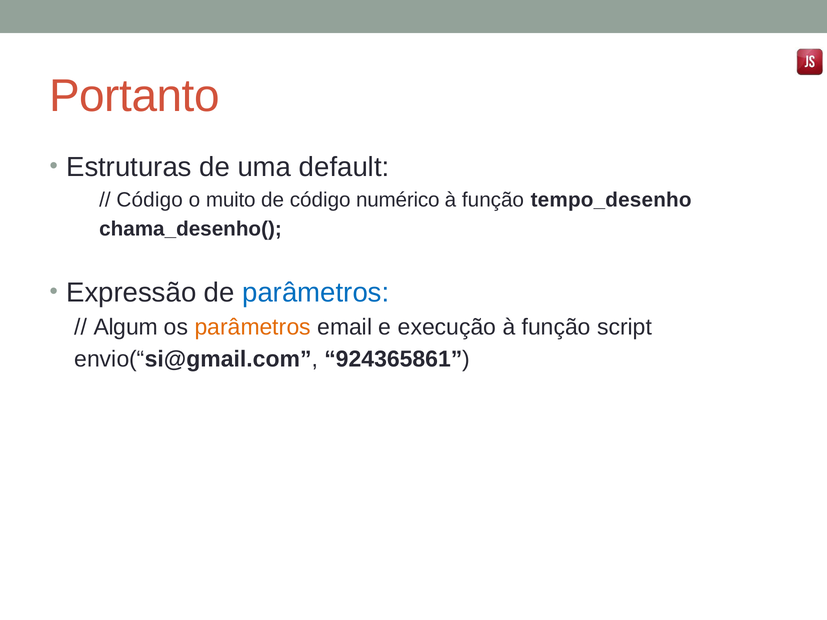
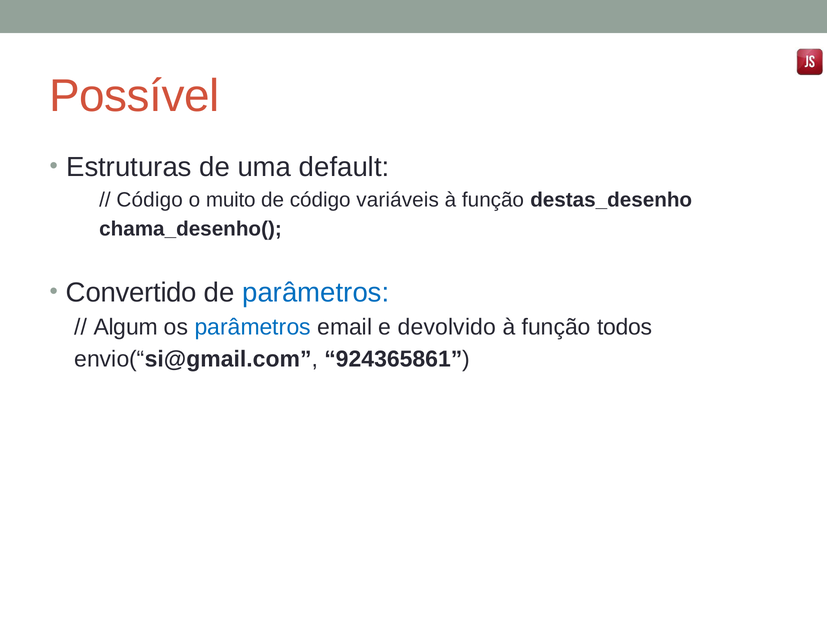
Portanto: Portanto -> Possível
numérico: numérico -> variáveis
tempo_desenho: tempo_desenho -> destas_desenho
Expressão: Expressão -> Convertido
parâmetros at (253, 327) colour: orange -> blue
execução: execução -> devolvido
script: script -> todos
